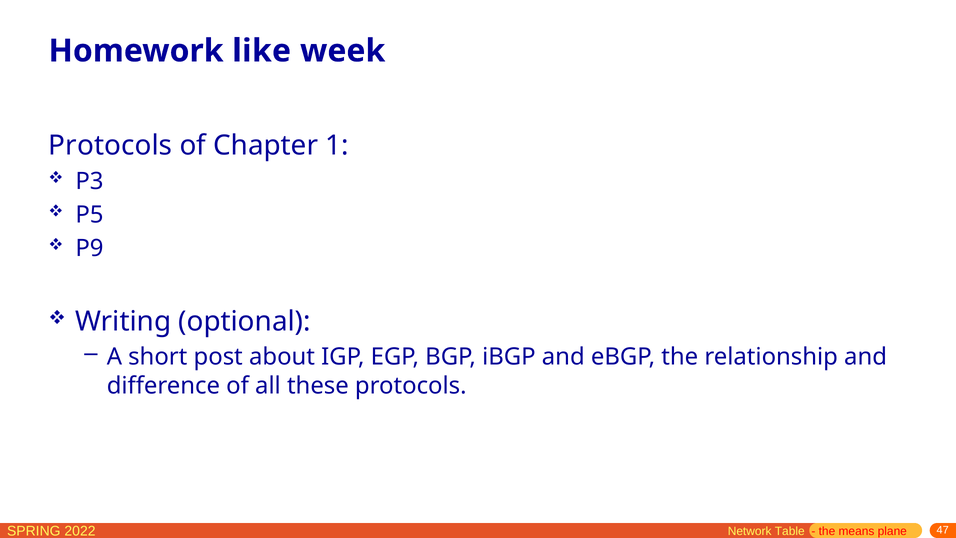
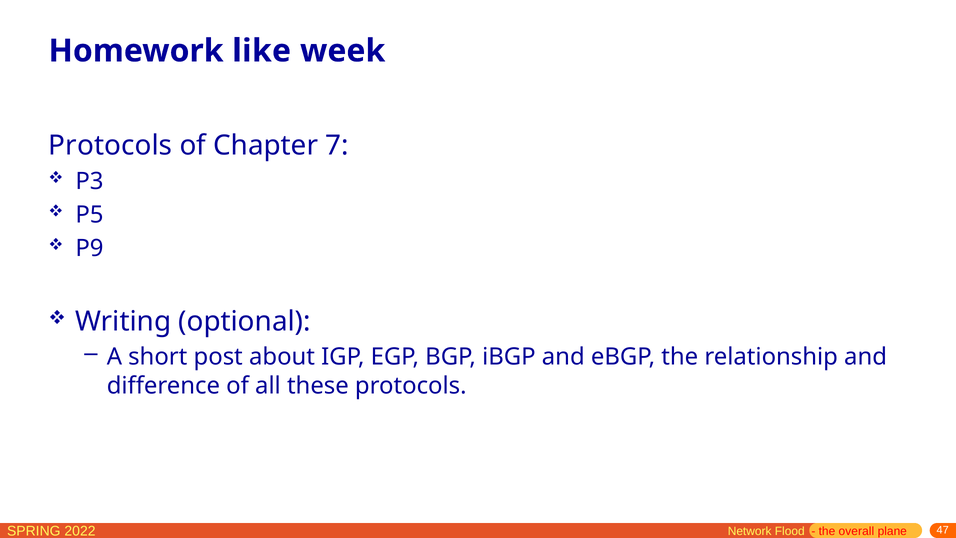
1: 1 -> 7
Table: Table -> Flood
means: means -> overall
